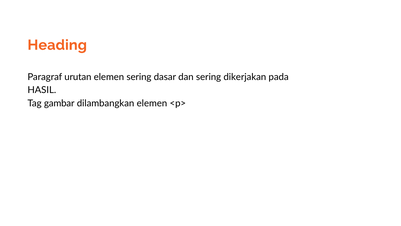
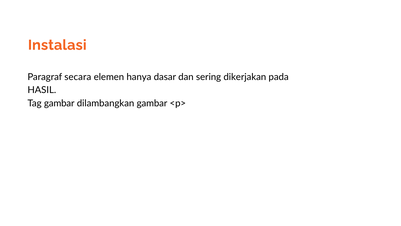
Heading: Heading -> Instalasi
urutan: urutan -> secara
elemen sering: sering -> hanya
dilambangkan elemen: elemen -> gambar
